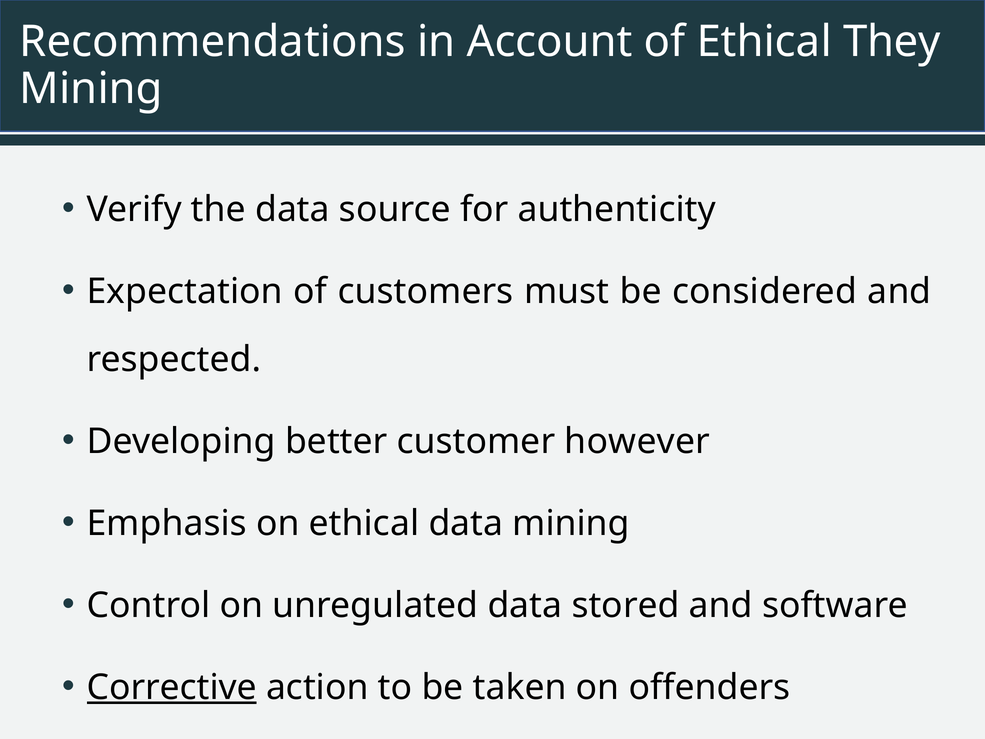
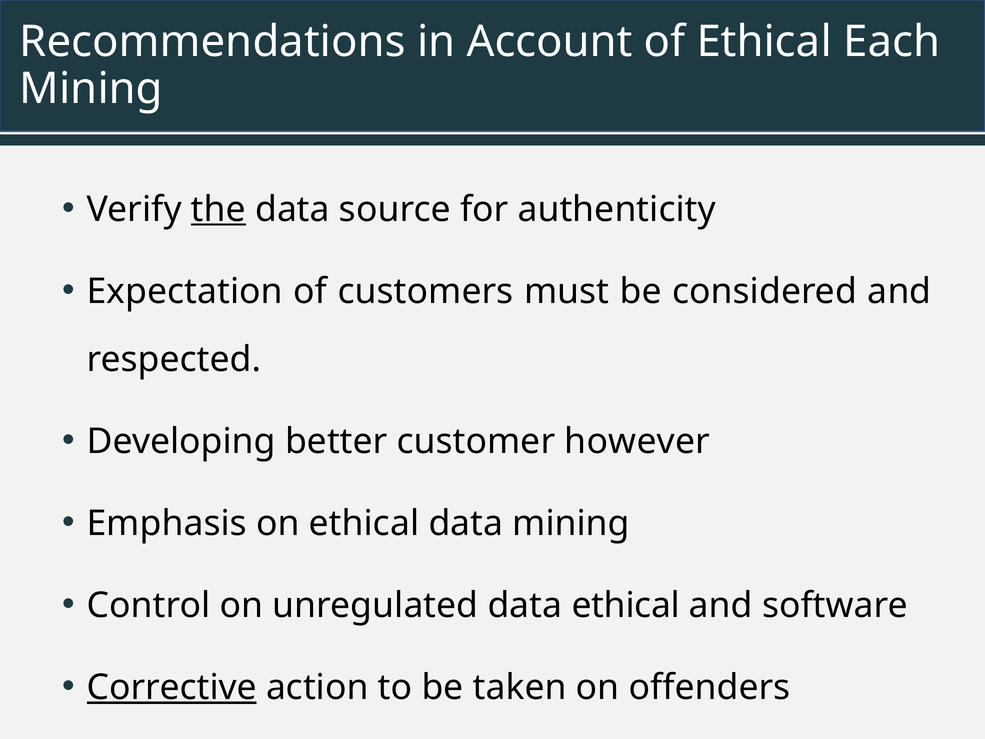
They: They -> Each
the underline: none -> present
data stored: stored -> ethical
